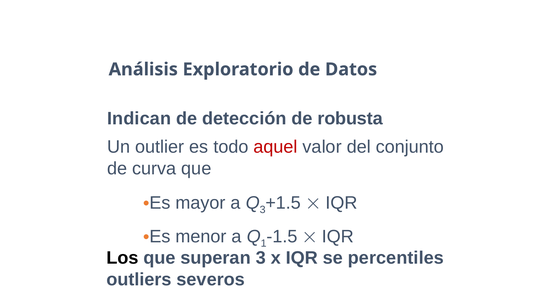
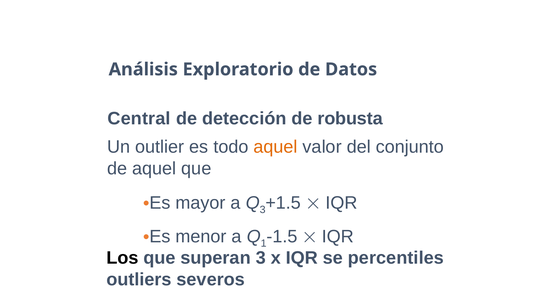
Indican: Indican -> Central
aquel at (276, 147) colour: red -> orange
de curva: curva -> aquel
